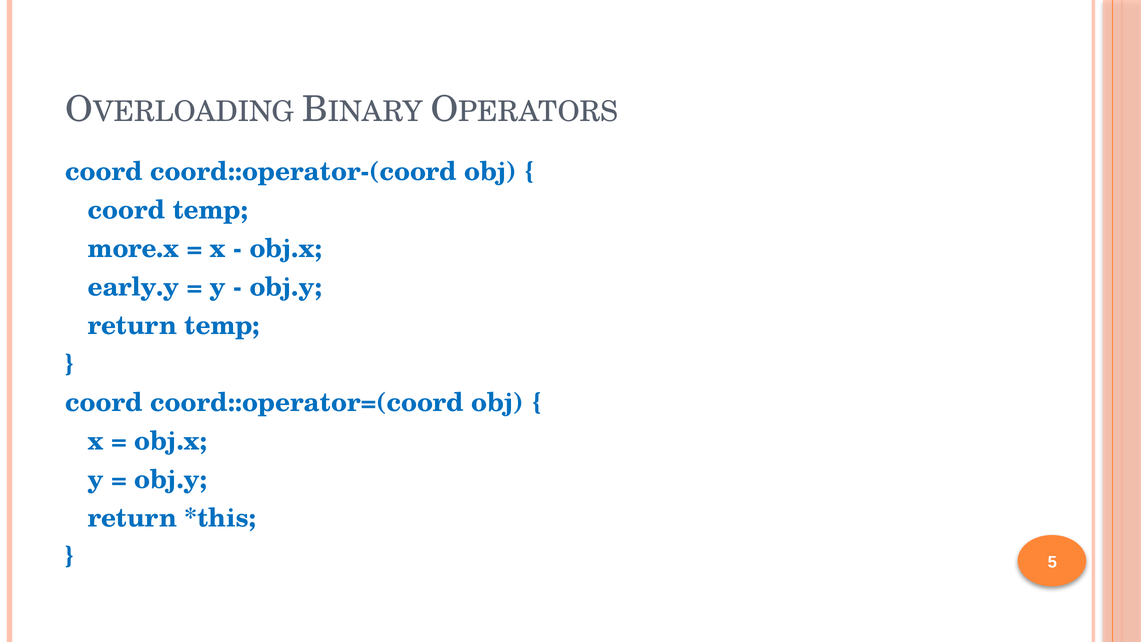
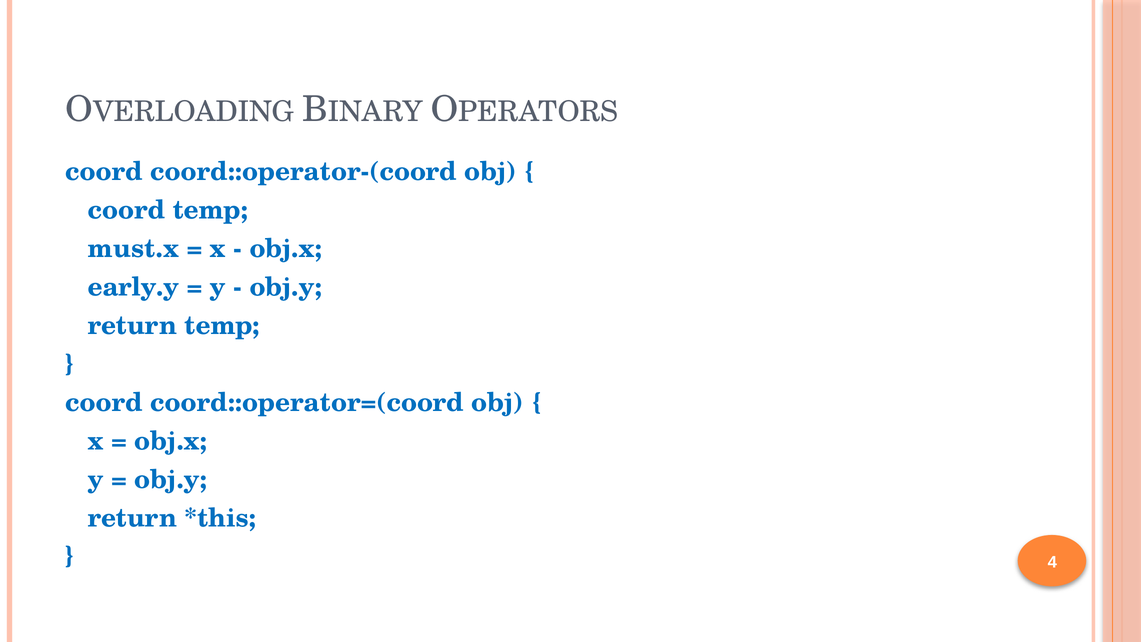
more.x: more.x -> must.x
5: 5 -> 4
